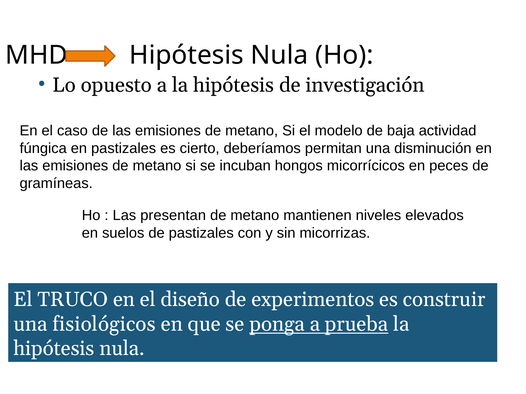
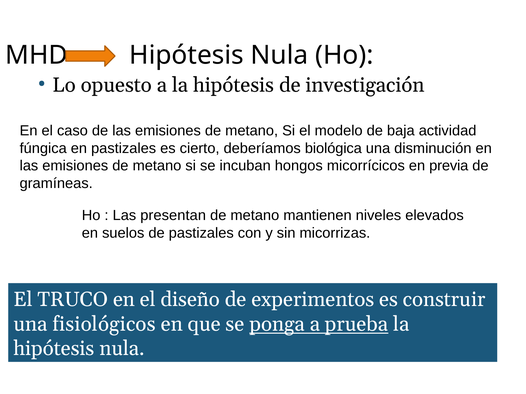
permitan: permitan -> biológica
peces: peces -> previa
